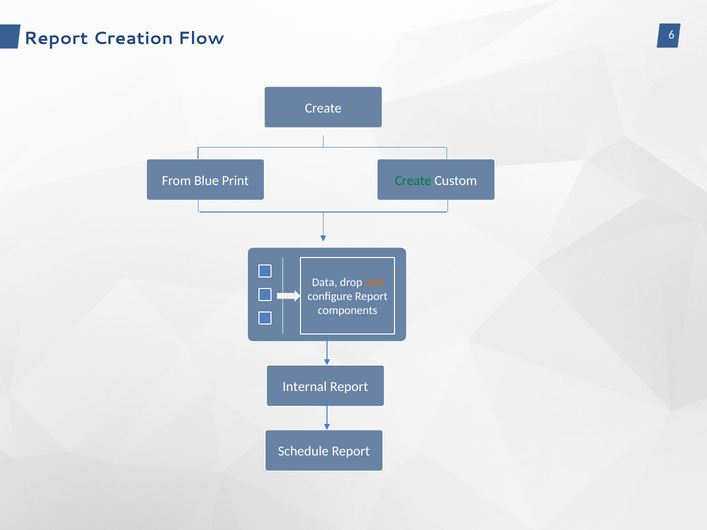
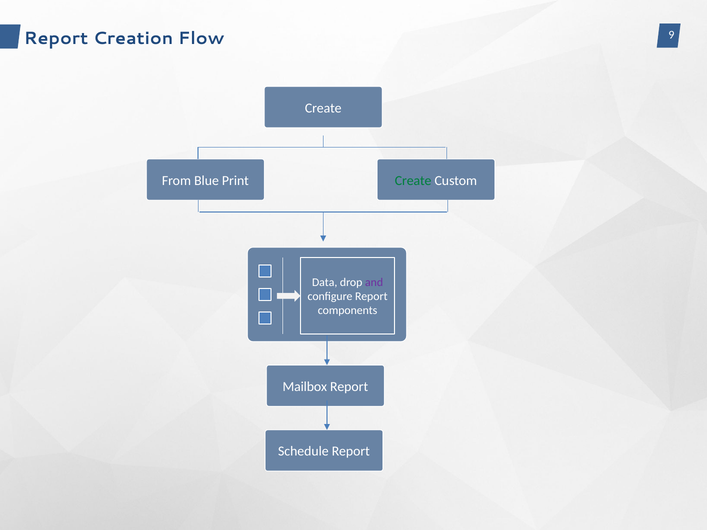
6: 6 -> 9
and colour: orange -> purple
Internal: Internal -> Mailbox
